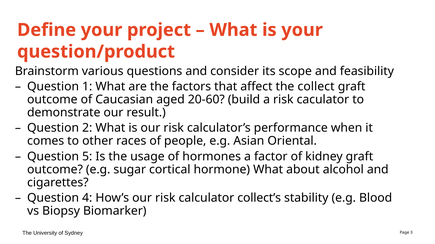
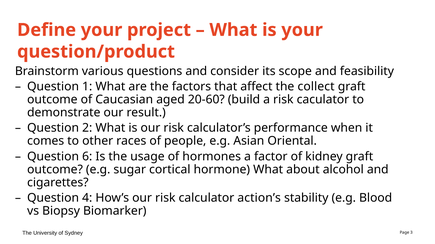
5: 5 -> 6
collect’s: collect’s -> action’s
